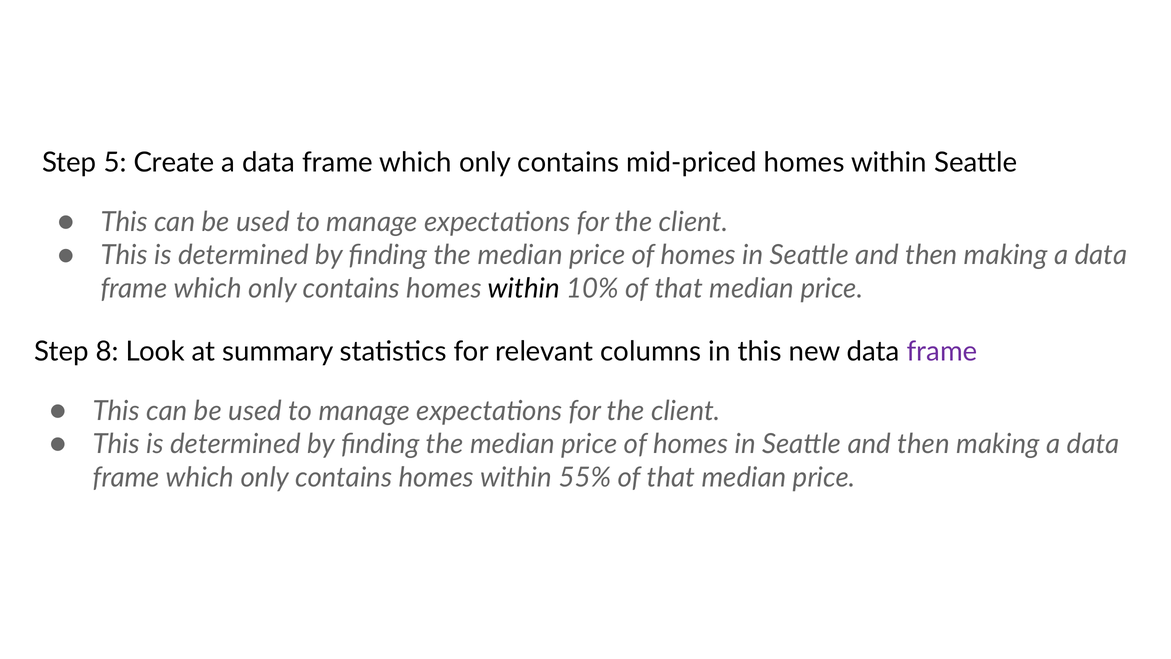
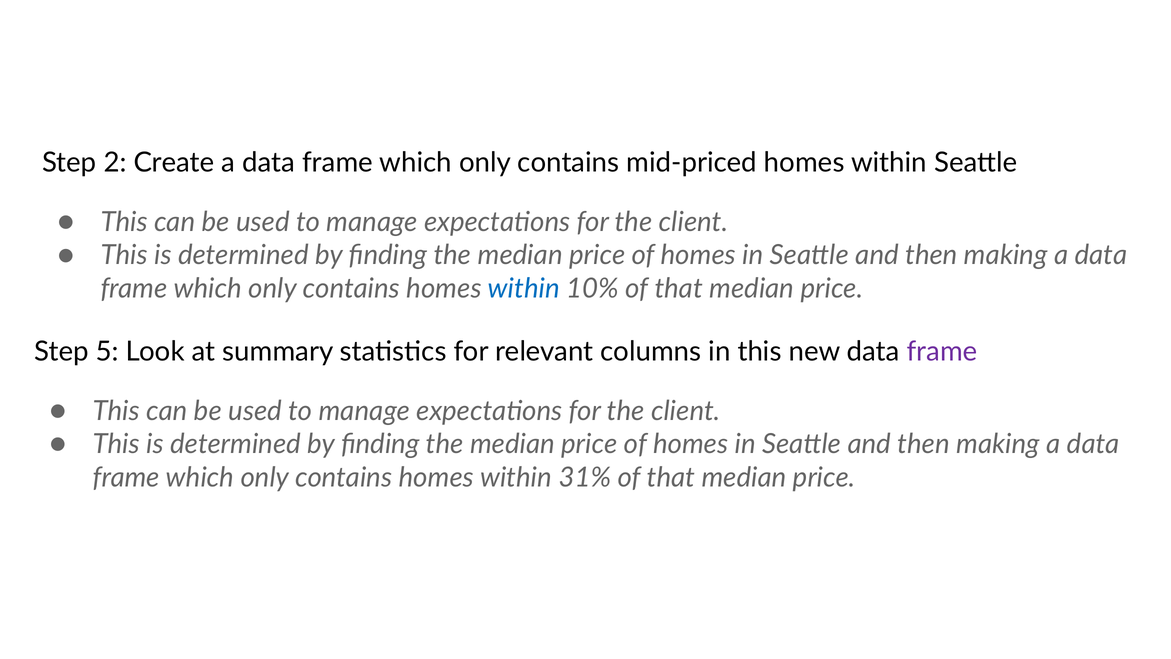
5: 5 -> 2
within at (524, 288) colour: black -> blue
8: 8 -> 5
55%: 55% -> 31%
